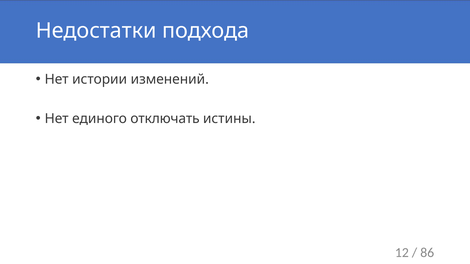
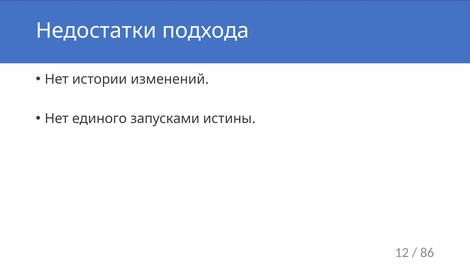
отключать: отключать -> запусками
